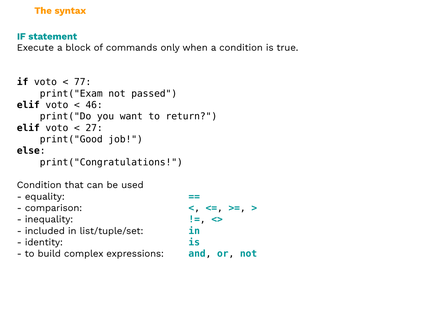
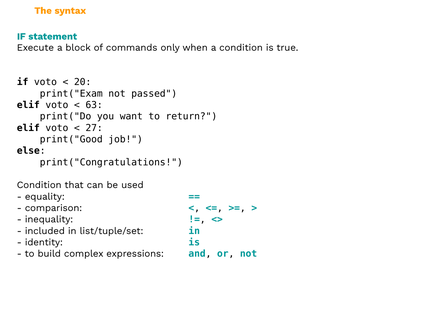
77: 77 -> 20
46: 46 -> 63
